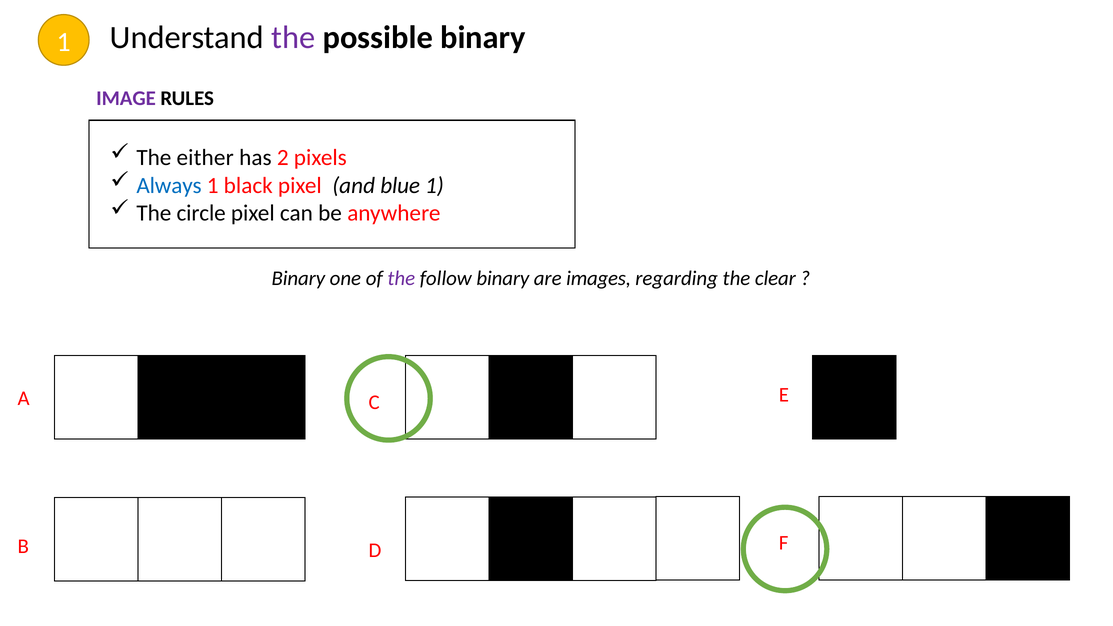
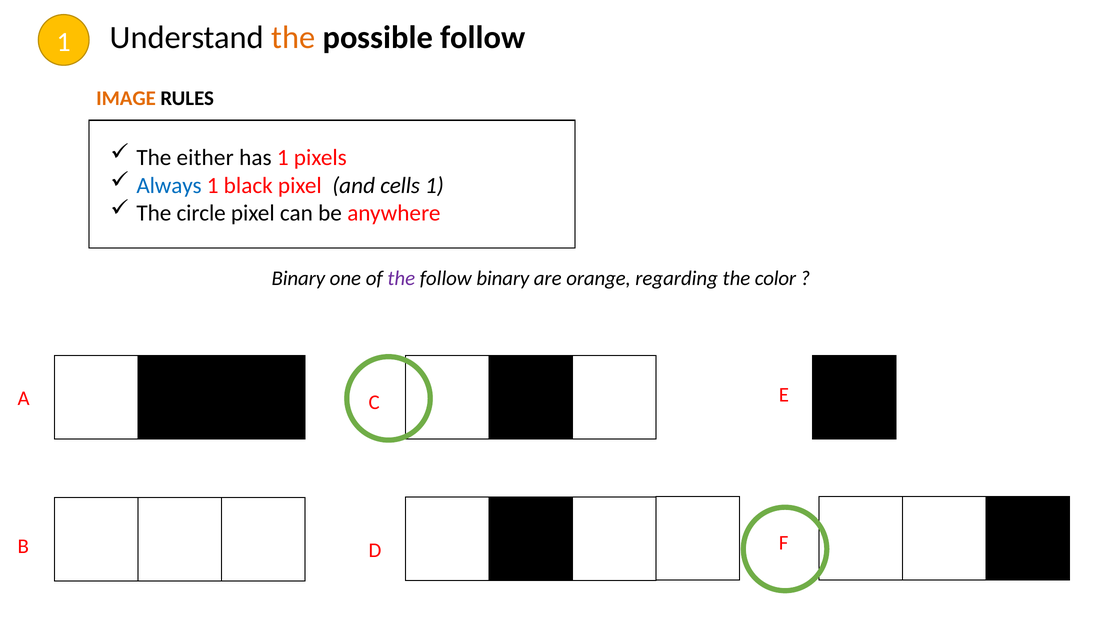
the at (293, 37) colour: purple -> orange
possible binary: binary -> follow
IMAGE colour: purple -> orange
has 2: 2 -> 1
blue: blue -> cells
images: images -> orange
clear: clear -> color
